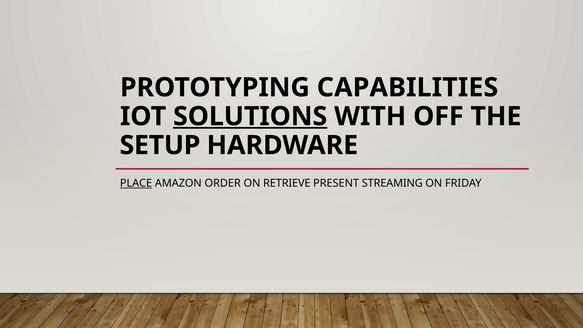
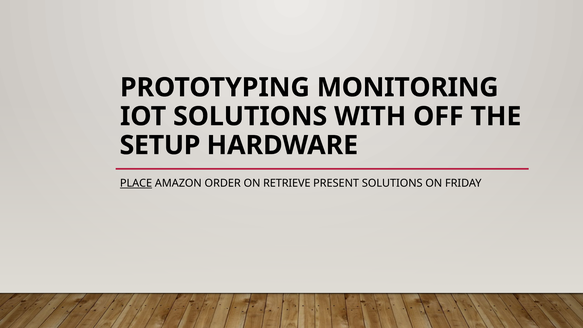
CAPABILITIES: CAPABILITIES -> MONITORING
SOLUTIONS at (250, 116) underline: present -> none
PRESENT STREAMING: STREAMING -> SOLUTIONS
